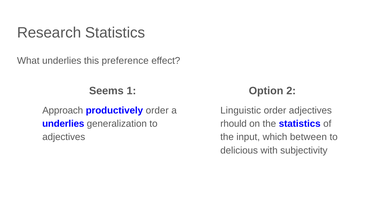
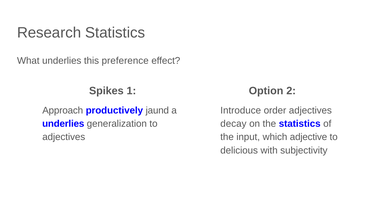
Seems: Seems -> Spikes
productively order: order -> jaund
Linguistic: Linguistic -> Introduce
rhould: rhould -> decay
between: between -> adjective
